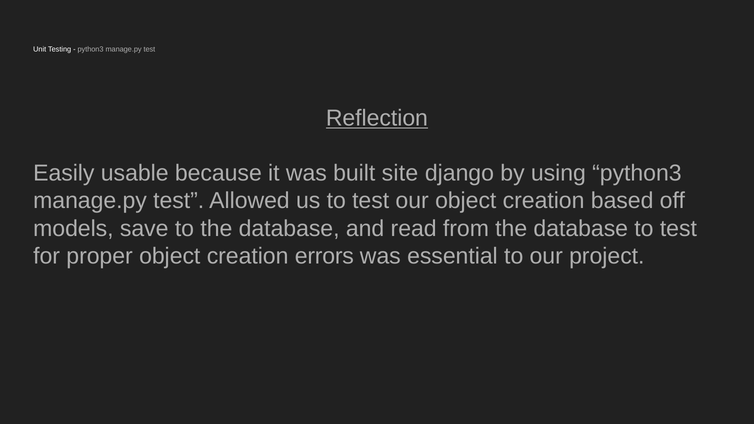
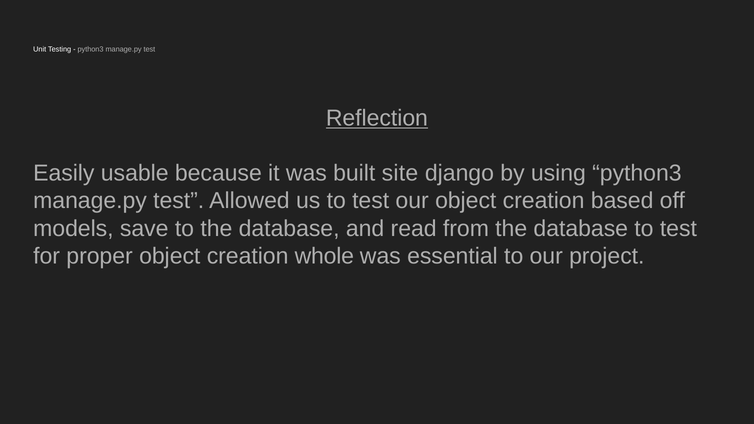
errors: errors -> whole
